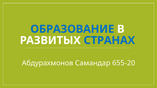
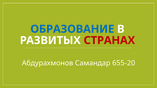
СТРАНАХ colour: blue -> red
